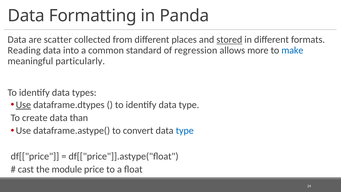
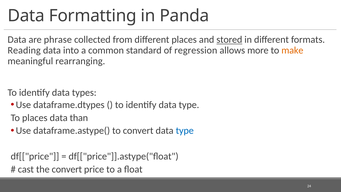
scatter: scatter -> phrase
make colour: blue -> orange
particularly: particularly -> rearranging
Use at (23, 105) underline: present -> none
To create: create -> places
the module: module -> convert
